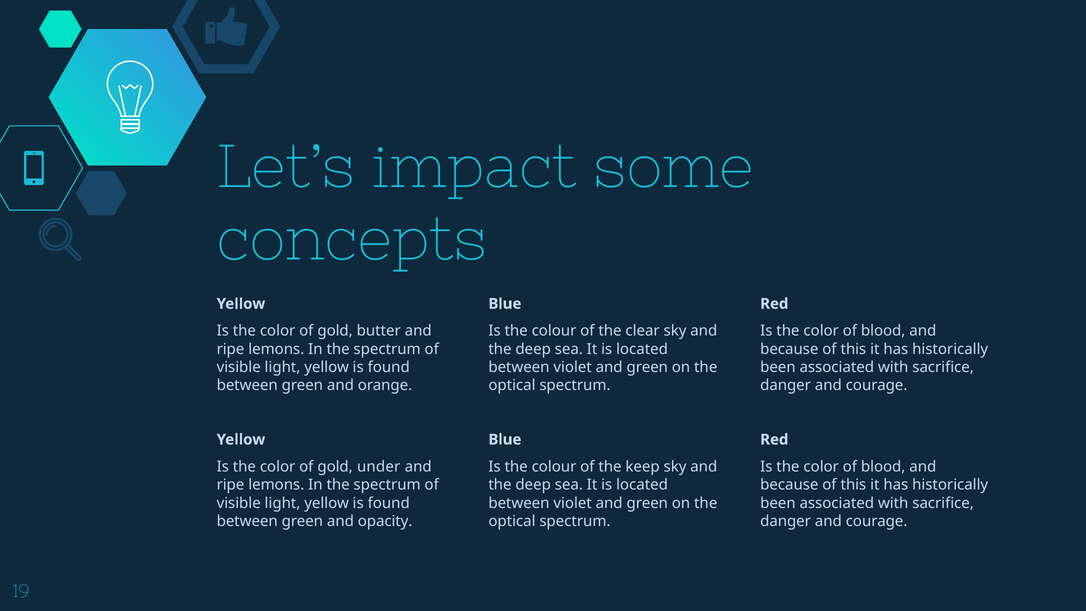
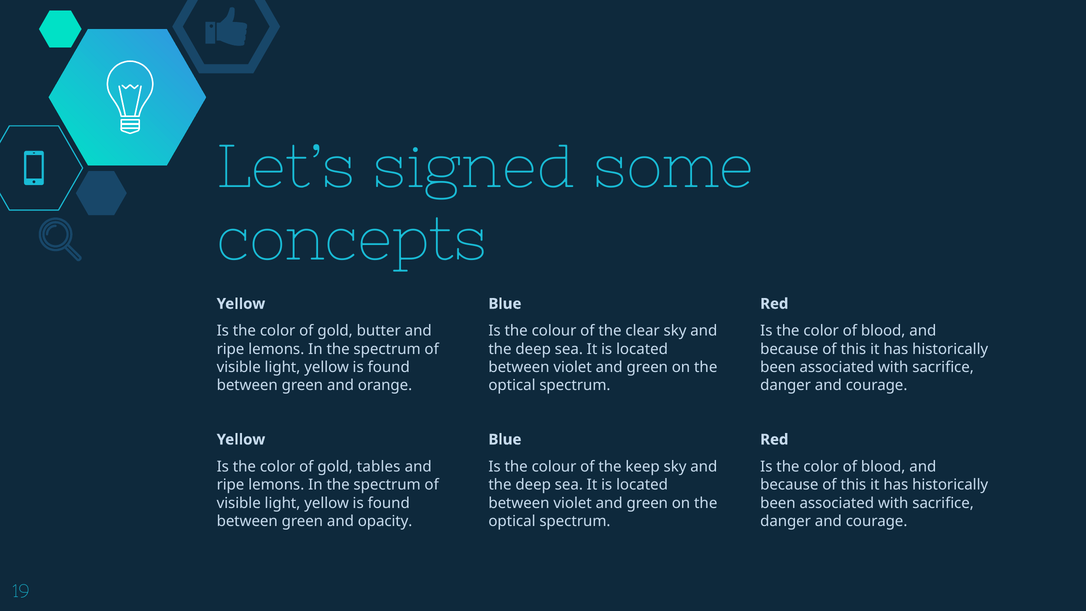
impact: impact -> signed
under: under -> tables
